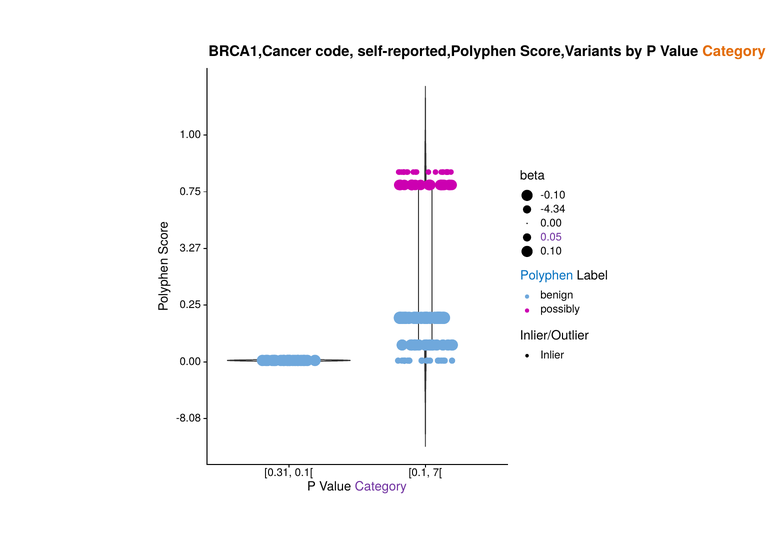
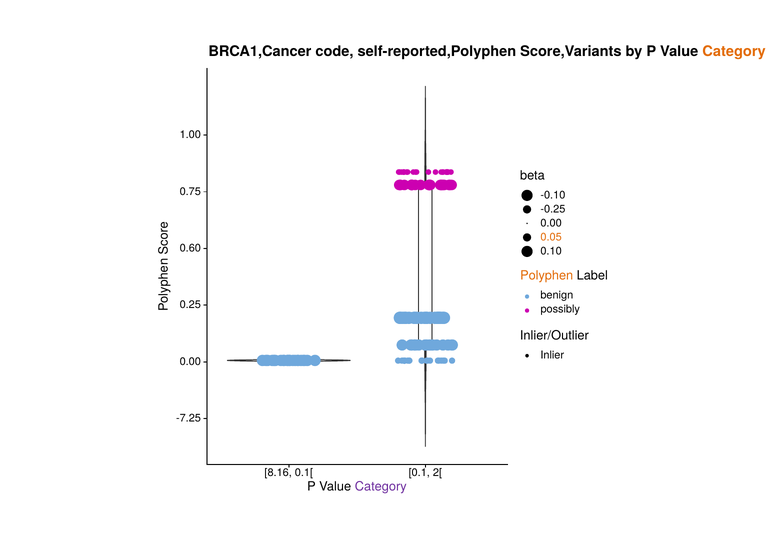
-4.34: -4.34 -> -0.25
0.05 colour: purple -> orange
3.27: 3.27 -> 0.60
Polyphen colour: blue -> orange
-8.08: -8.08 -> -7.25
0.31: 0.31 -> 8.16
7[: 7[ -> 2[
